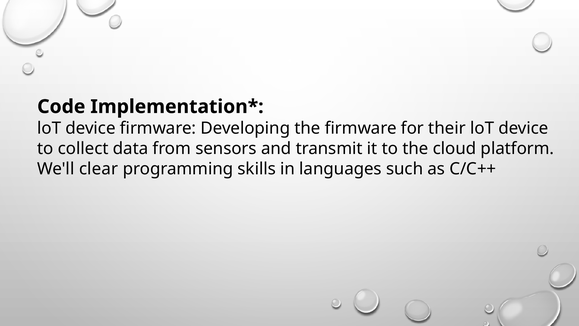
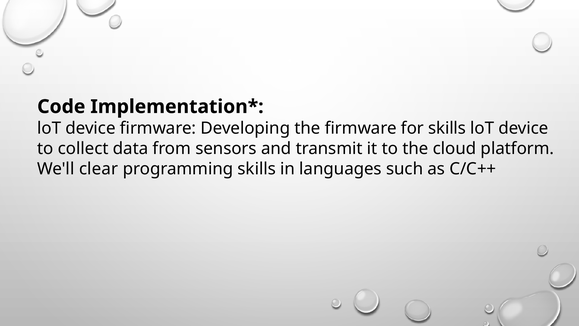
for their: their -> skills
